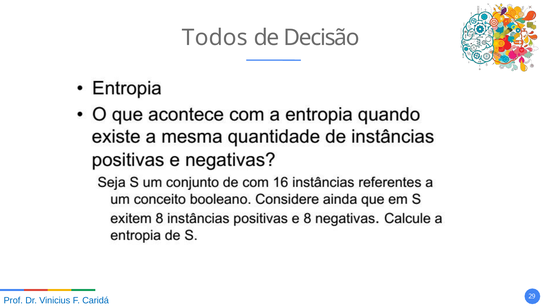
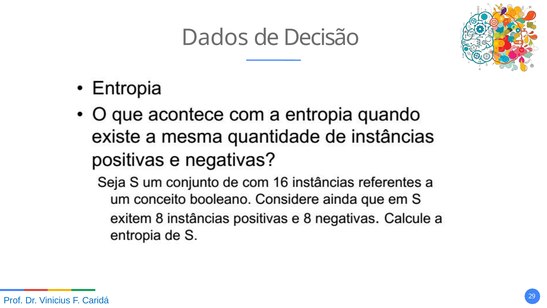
Todos: Todos -> Dados
